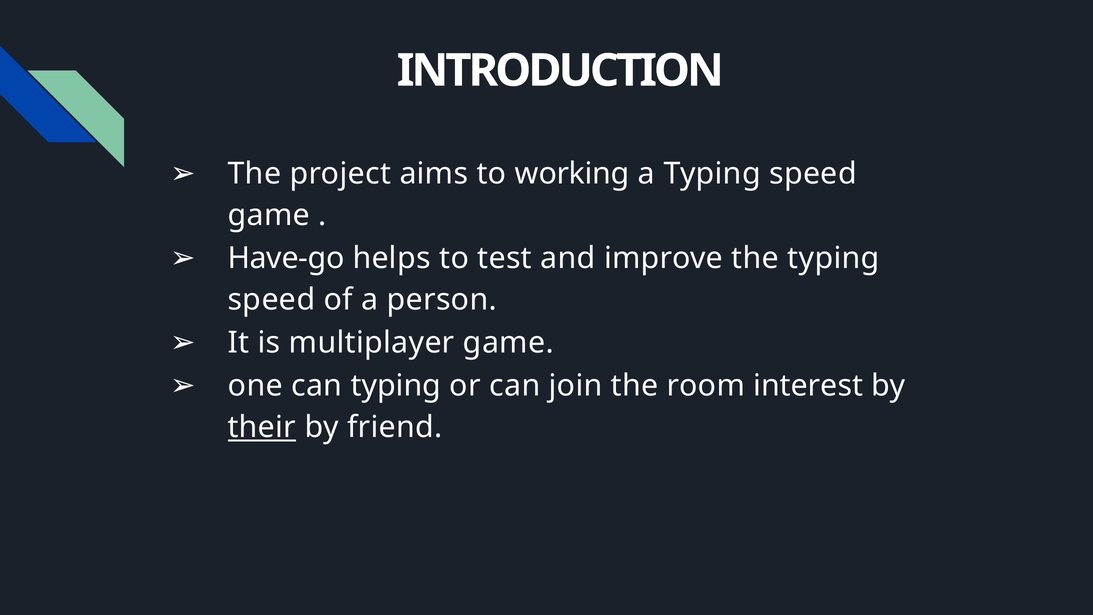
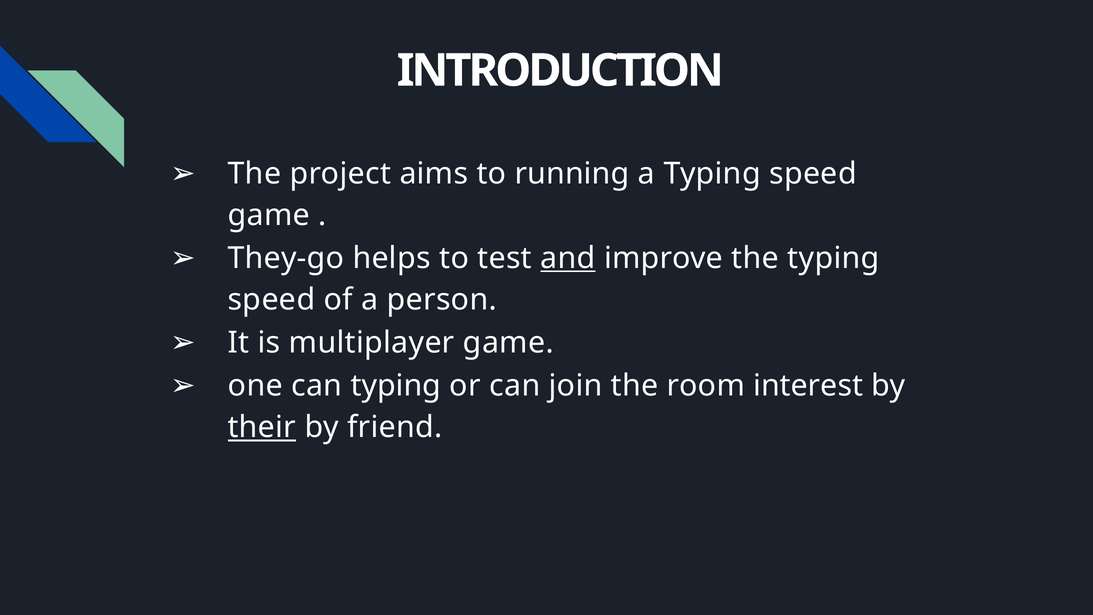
working: working -> running
Have-go: Have-go -> They-go
and underline: none -> present
